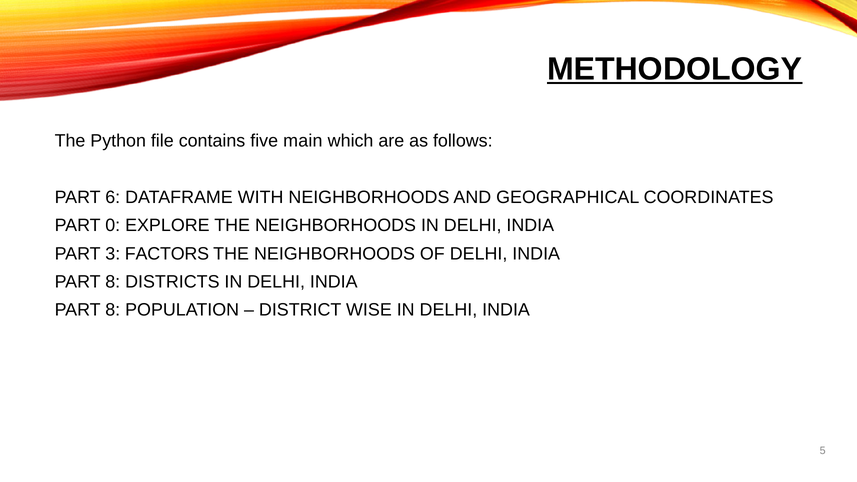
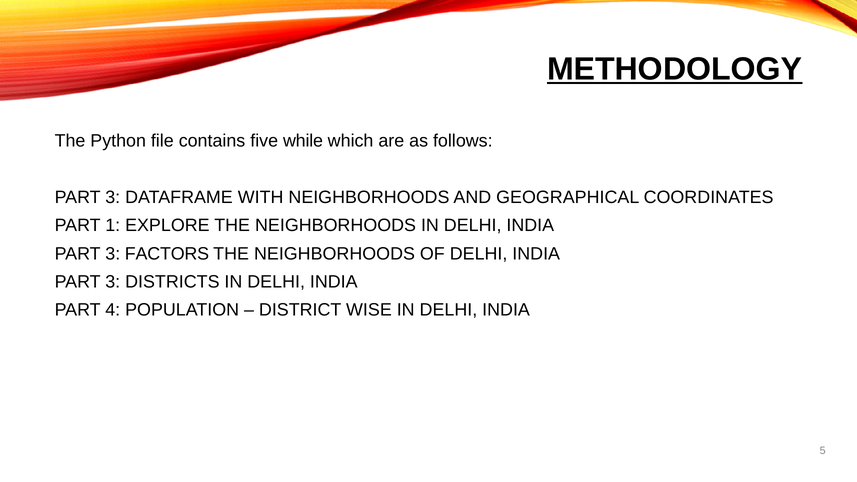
main: main -> while
6 at (113, 197): 6 -> 3
0: 0 -> 1
8 at (113, 282): 8 -> 3
8 at (113, 310): 8 -> 4
